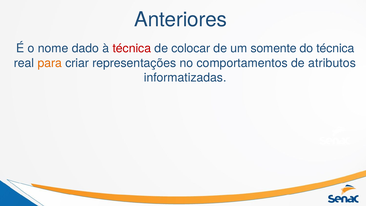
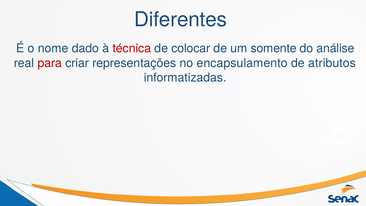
Anteriores: Anteriores -> Diferentes
do técnica: técnica -> análise
para colour: orange -> red
comportamentos: comportamentos -> encapsulamento
